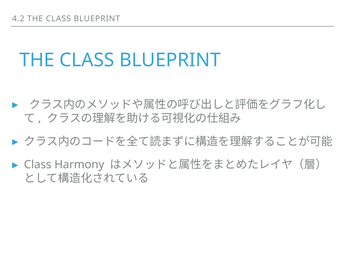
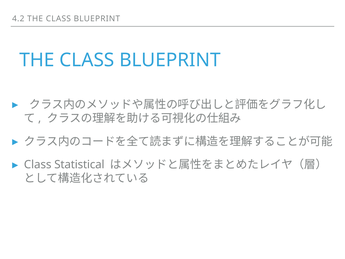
Harmony: Harmony -> Statistical
